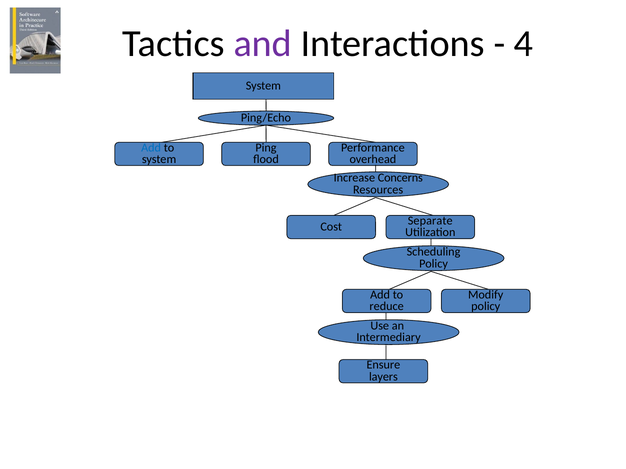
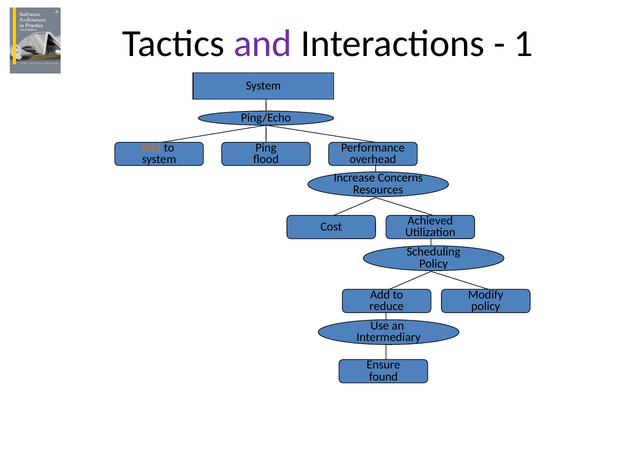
4: 4 -> 1
Add at (151, 148) colour: blue -> orange
Separate: Separate -> Achieved
layers: layers -> found
